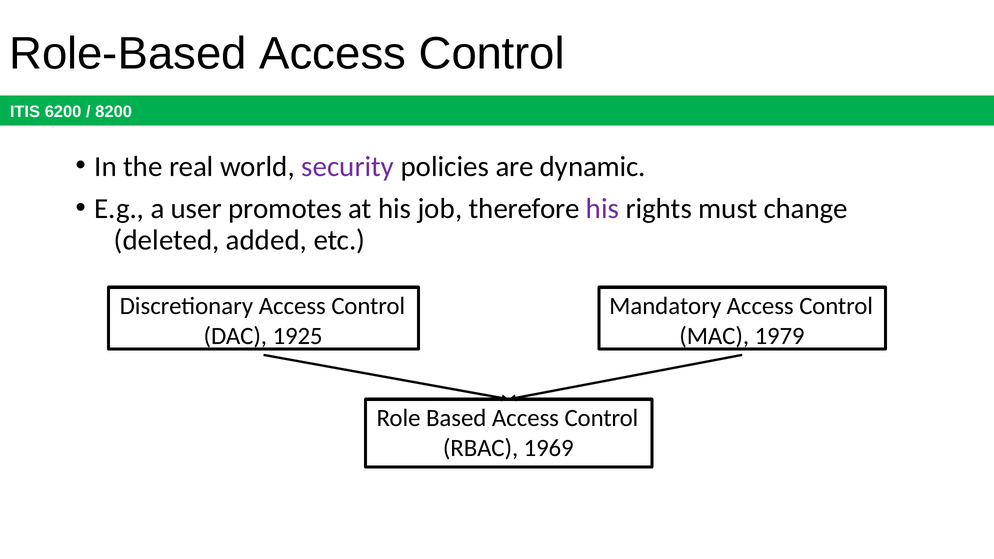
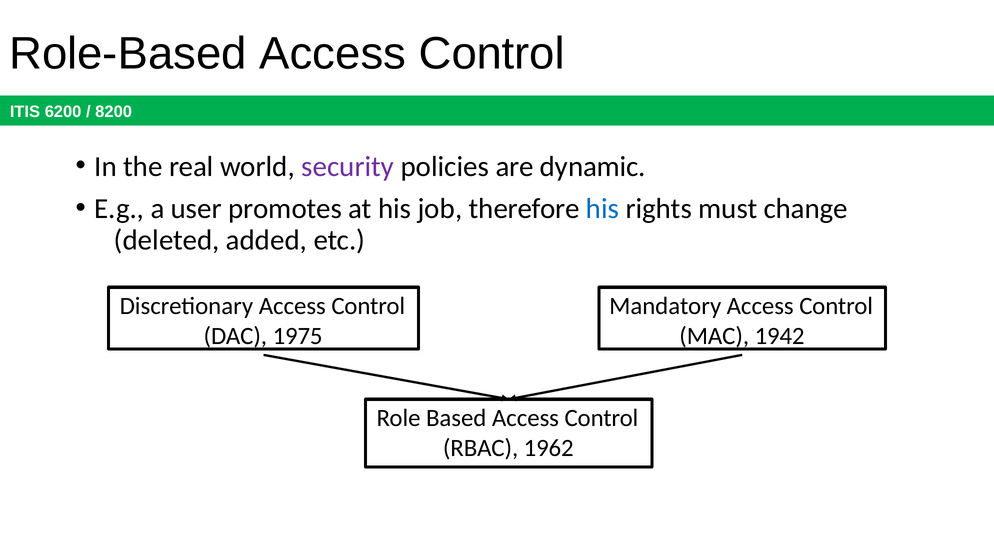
his at (603, 209) colour: purple -> blue
1925: 1925 -> 1975
1979: 1979 -> 1942
1969: 1969 -> 1962
